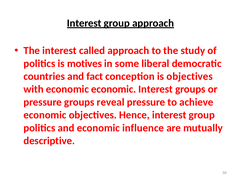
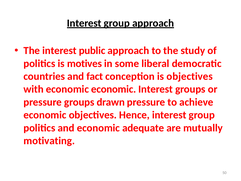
called: called -> public
reveal: reveal -> drawn
influence: influence -> adequate
descriptive: descriptive -> motivating
